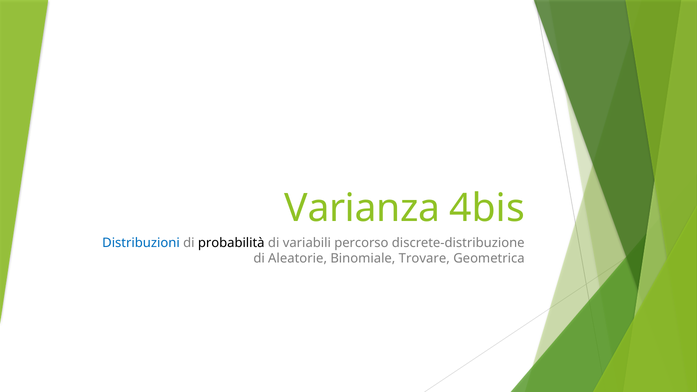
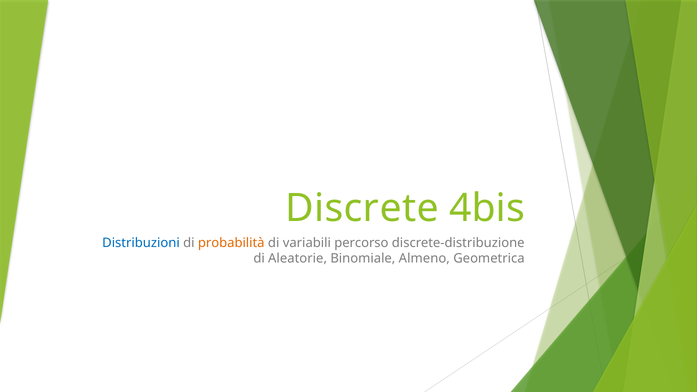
Varianza: Varianza -> Discrete
probabilità colour: black -> orange
Trovare: Trovare -> Almeno
